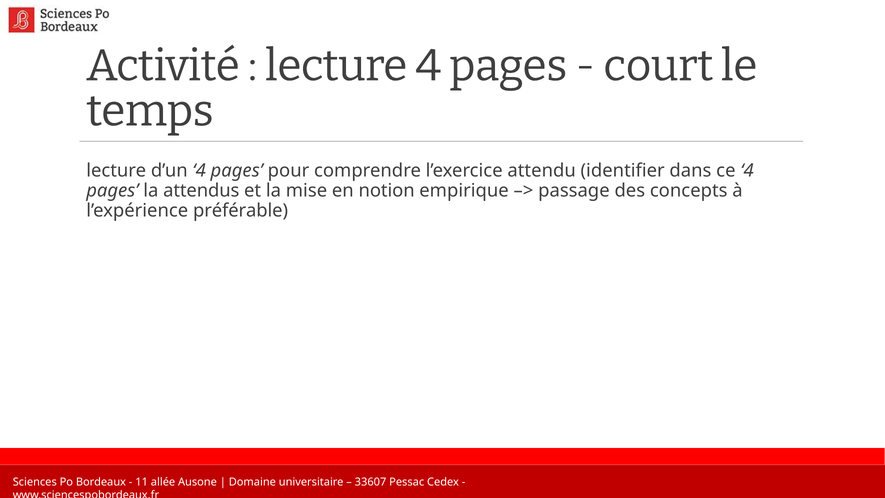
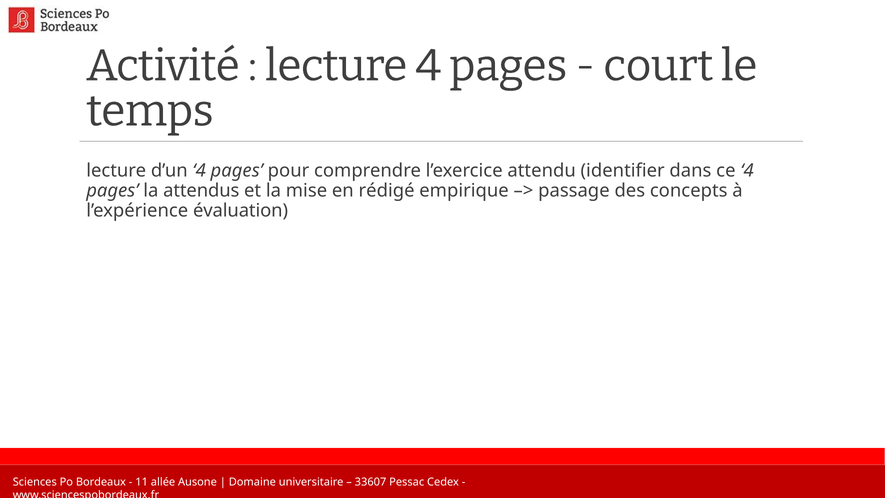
notion: notion -> rédigé
préférable: préférable -> évaluation
